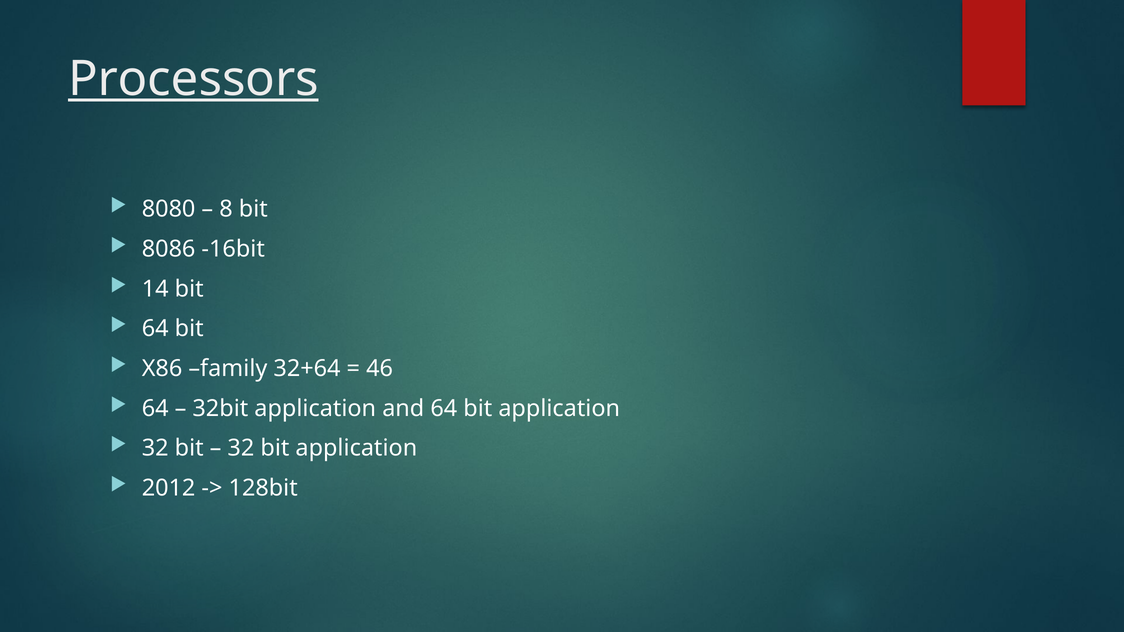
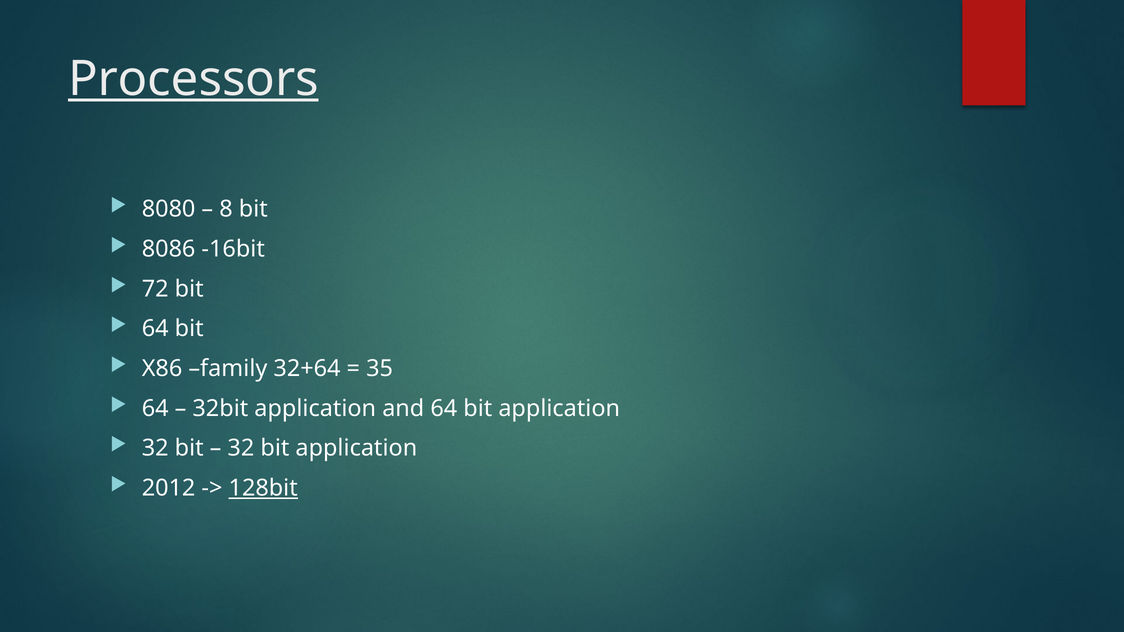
14: 14 -> 72
46: 46 -> 35
128bit underline: none -> present
